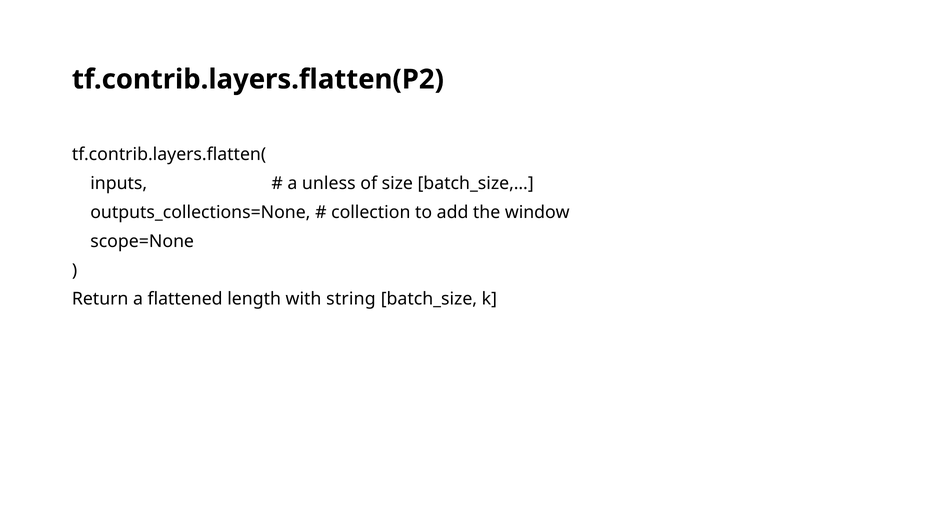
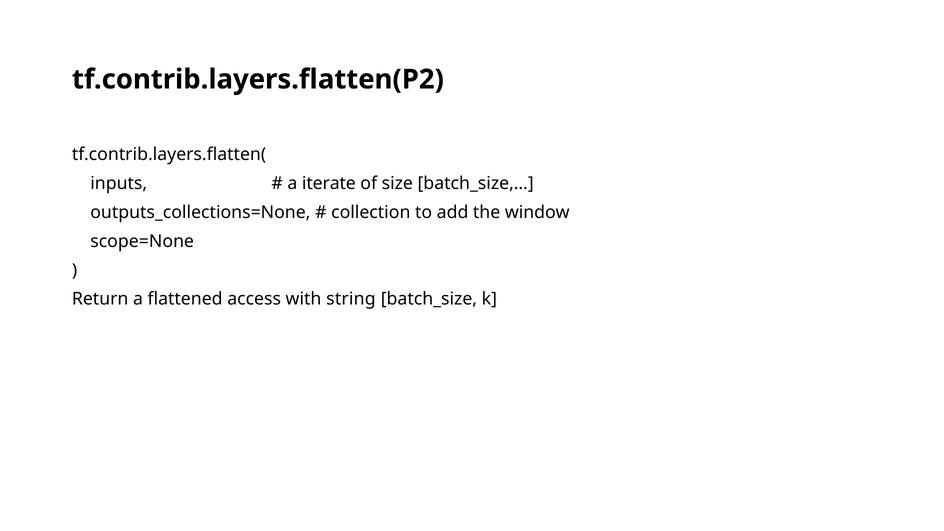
unless: unless -> iterate
length: length -> access
